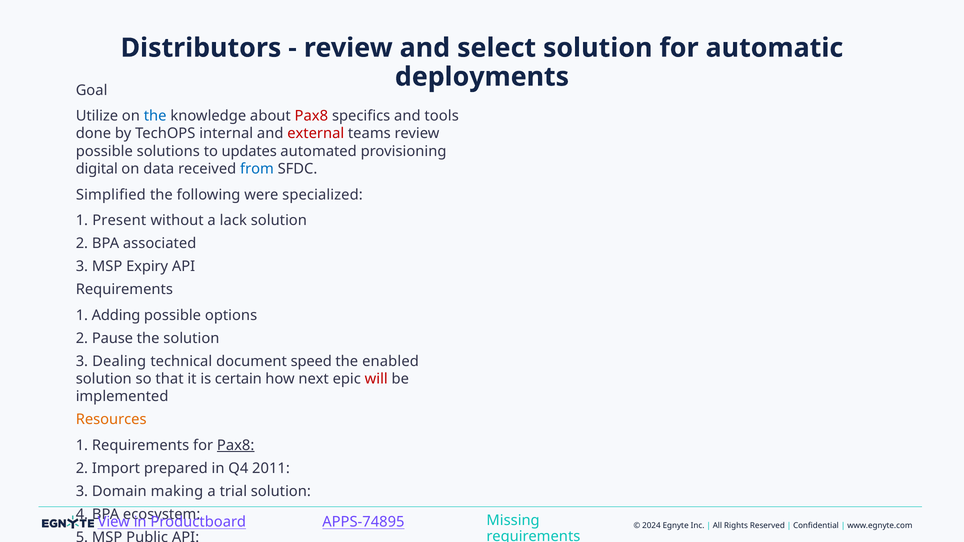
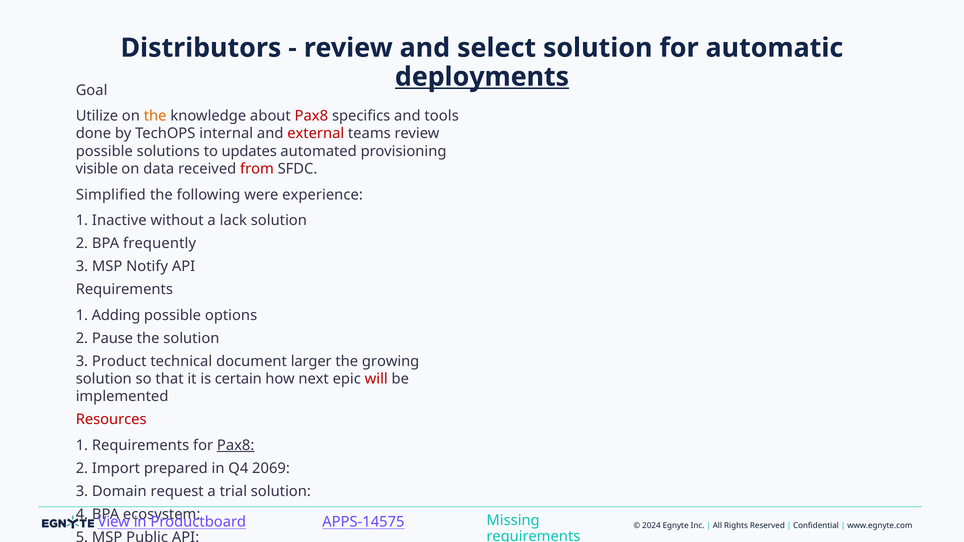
deployments underline: none -> present
the at (155, 116) colour: blue -> orange
digital: digital -> visible
from colour: blue -> red
specialized: specialized -> experience
Present: Present -> Inactive
associated: associated -> frequently
Expiry: Expiry -> Notify
Dealing: Dealing -> Product
speed: speed -> larger
enabled: enabled -> growing
Resources colour: orange -> red
2011: 2011 -> 2069
making: making -> request
APPS-74895: APPS-74895 -> APPS-14575
